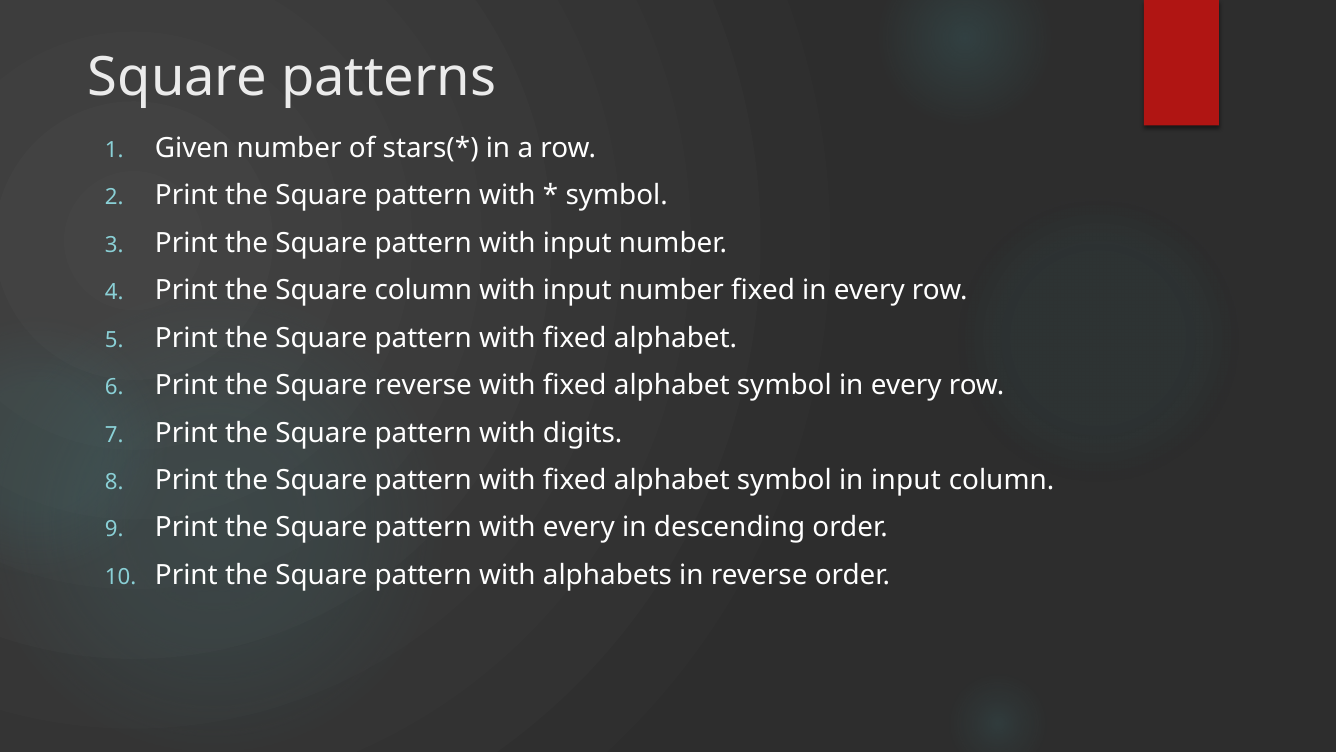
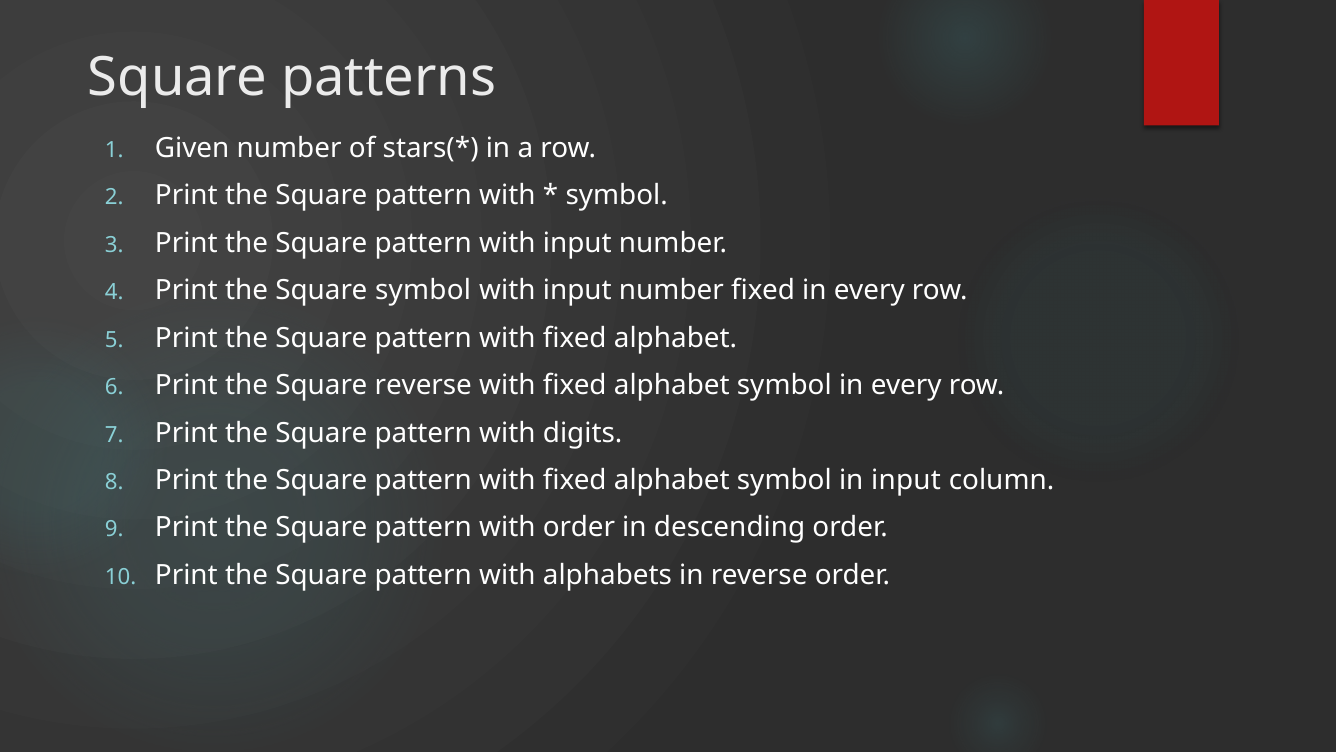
Square column: column -> symbol
with every: every -> order
